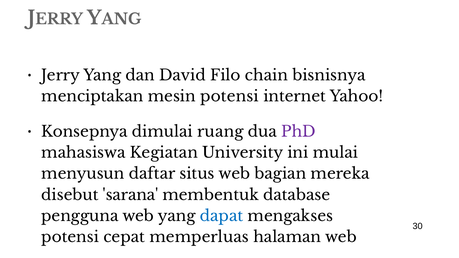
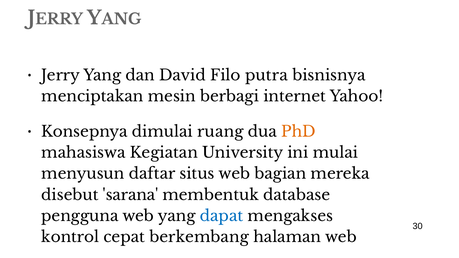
chain: chain -> putra
mesin potensi: potensi -> berbagi
PhD colour: purple -> orange
potensi at (70, 237): potensi -> kontrol
memperluas: memperluas -> berkembang
